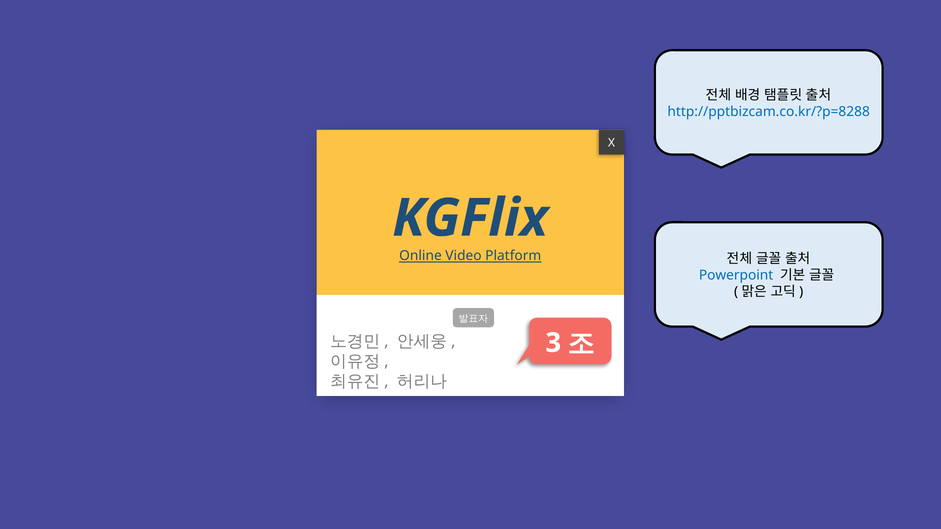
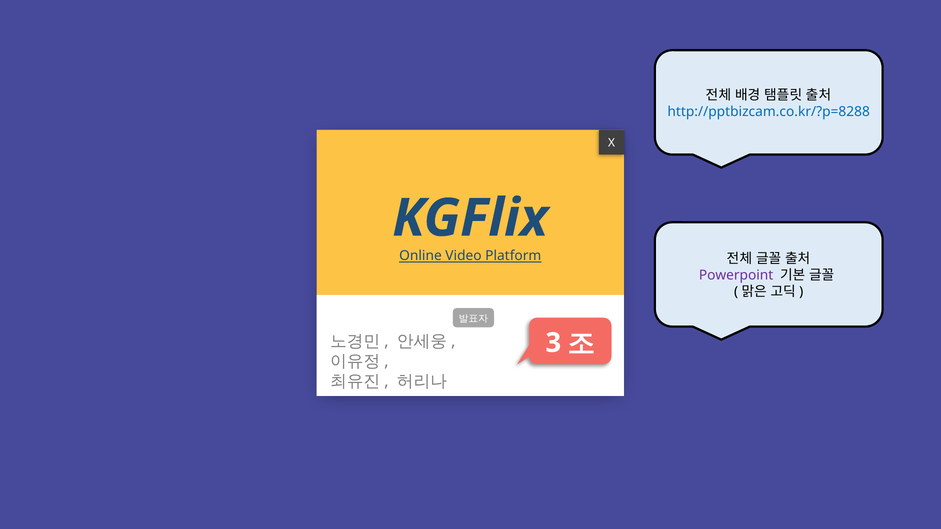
Powerpoint colour: blue -> purple
